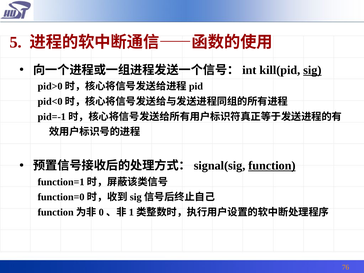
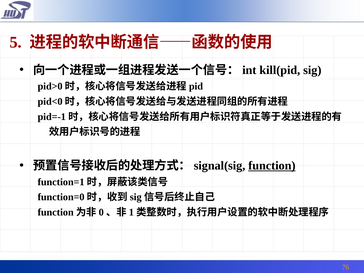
sig underline: present -> none
